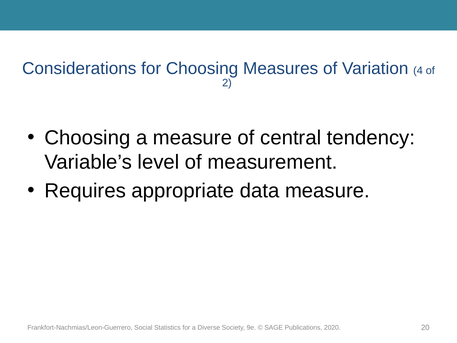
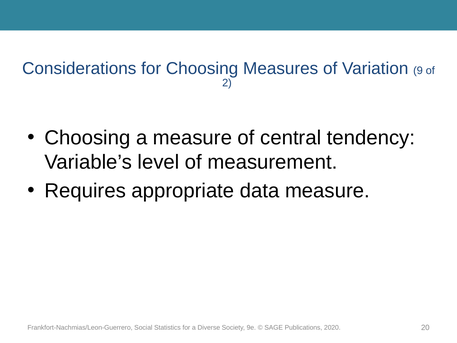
4: 4 -> 9
